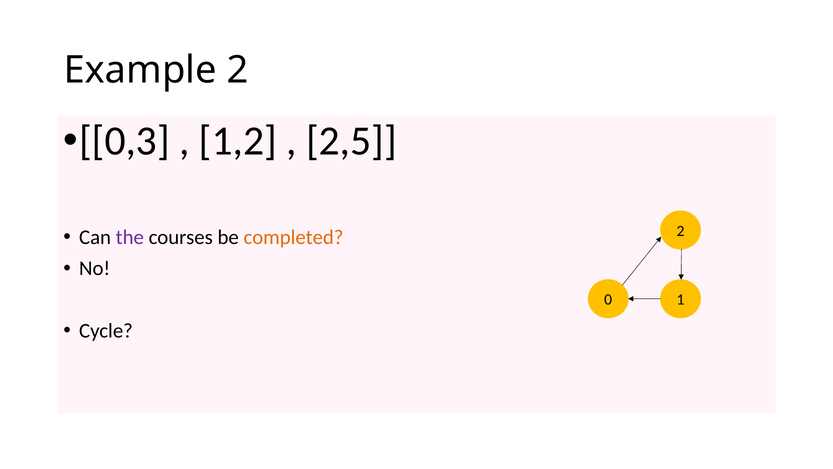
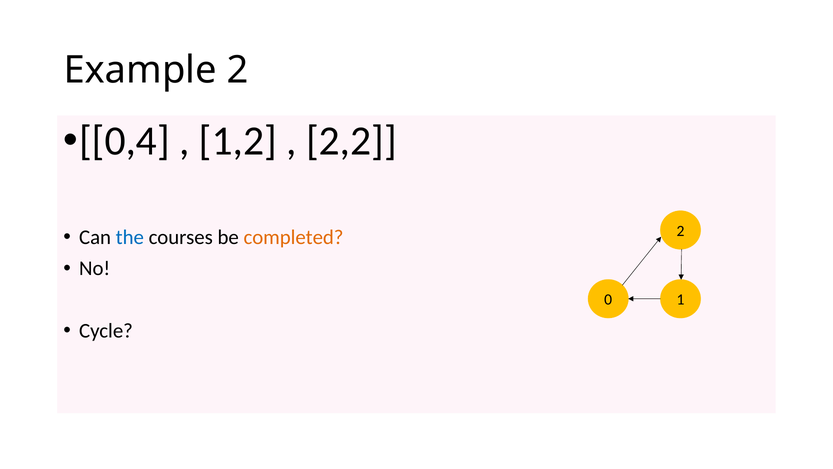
0,3: 0,3 -> 0,4
2,5: 2,5 -> 2,2
the colour: purple -> blue
